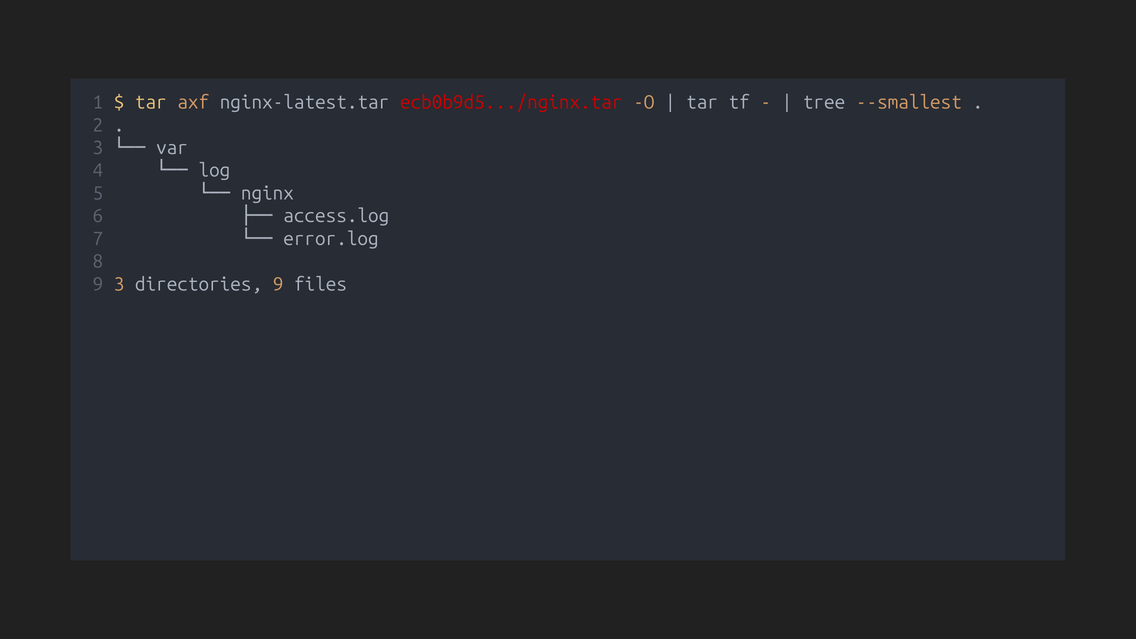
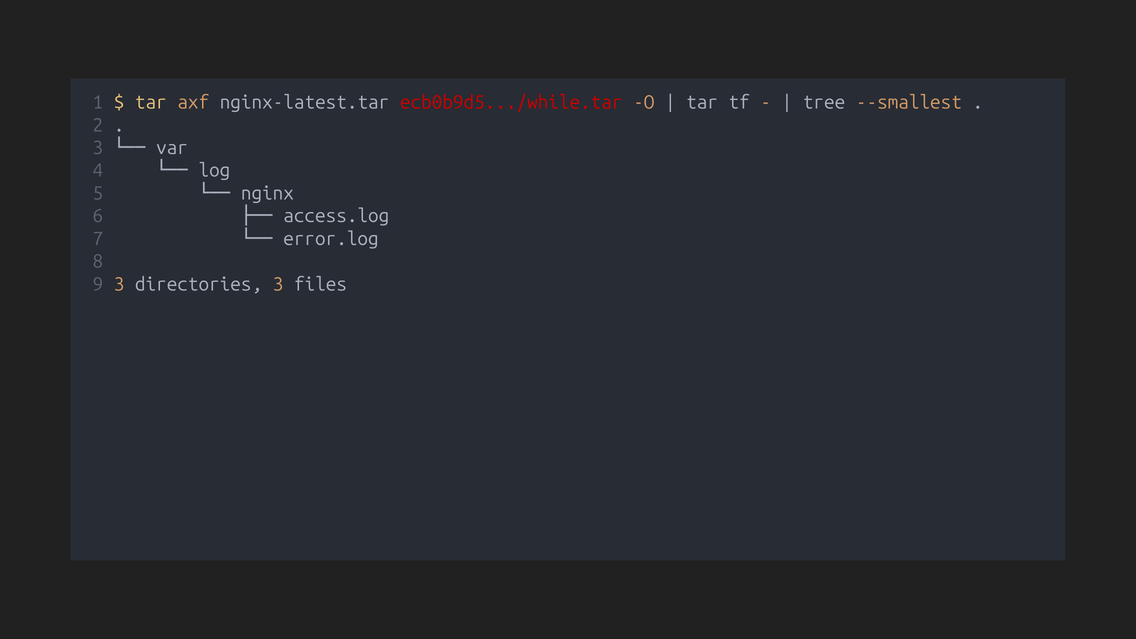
ecb0b9d5.../nginx.tar: ecb0b9d5.../nginx.tar -> ecb0b9d5.../while.tar
directories 9: 9 -> 3
